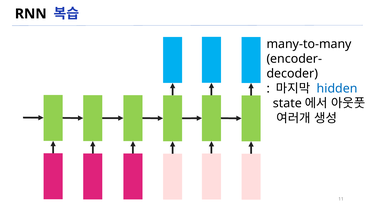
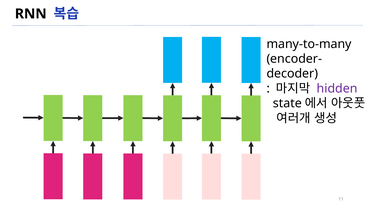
hidden colour: blue -> purple
